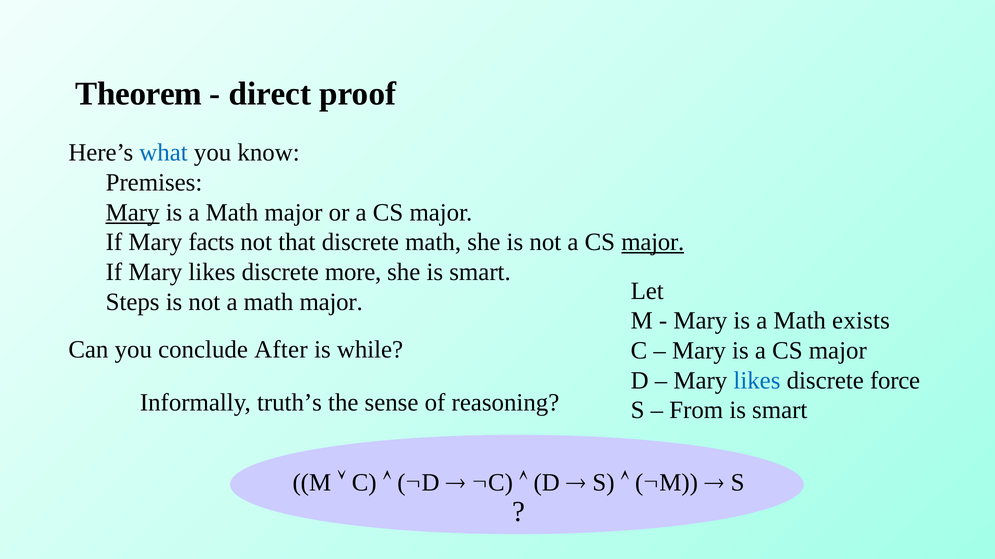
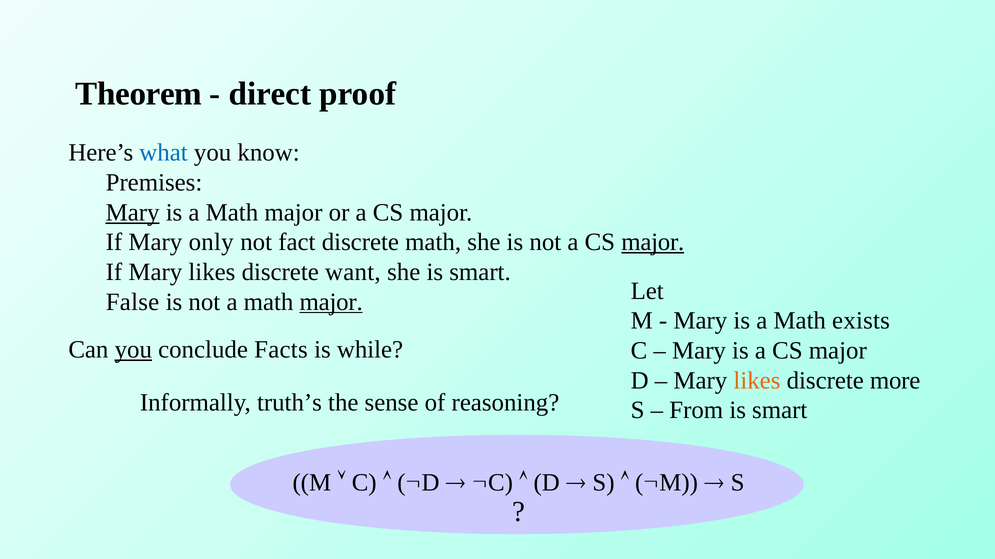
facts: facts -> only
that: that -> fact
more: more -> want
Steps: Steps -> False
major at (331, 302) underline: none -> present
you at (133, 350) underline: none -> present
After: After -> Facts
likes at (757, 381) colour: blue -> orange
force: force -> more
